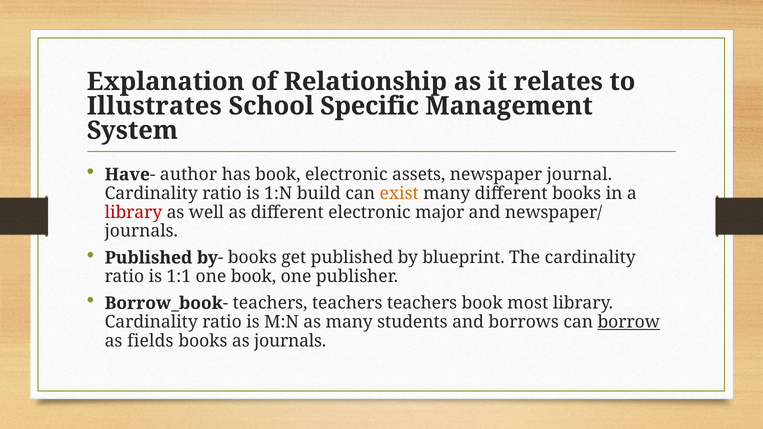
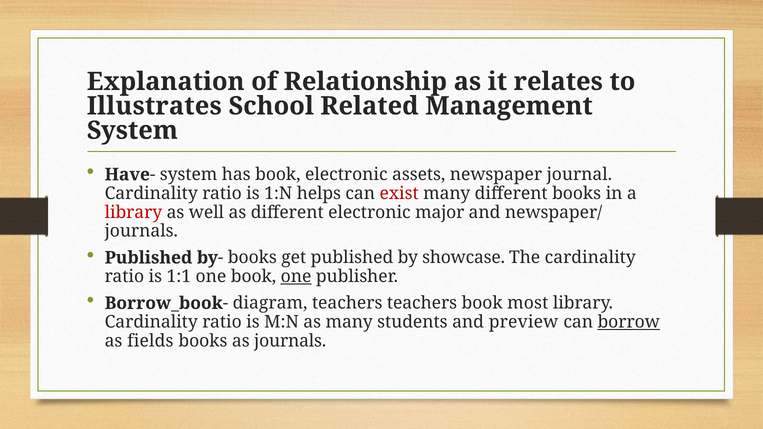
Specific: Specific -> Related
Have- author: author -> system
build: build -> helps
exist colour: orange -> red
blueprint: blueprint -> showcase
one at (296, 277) underline: none -> present
Borrow_book- teachers: teachers -> diagram
borrows: borrows -> preview
